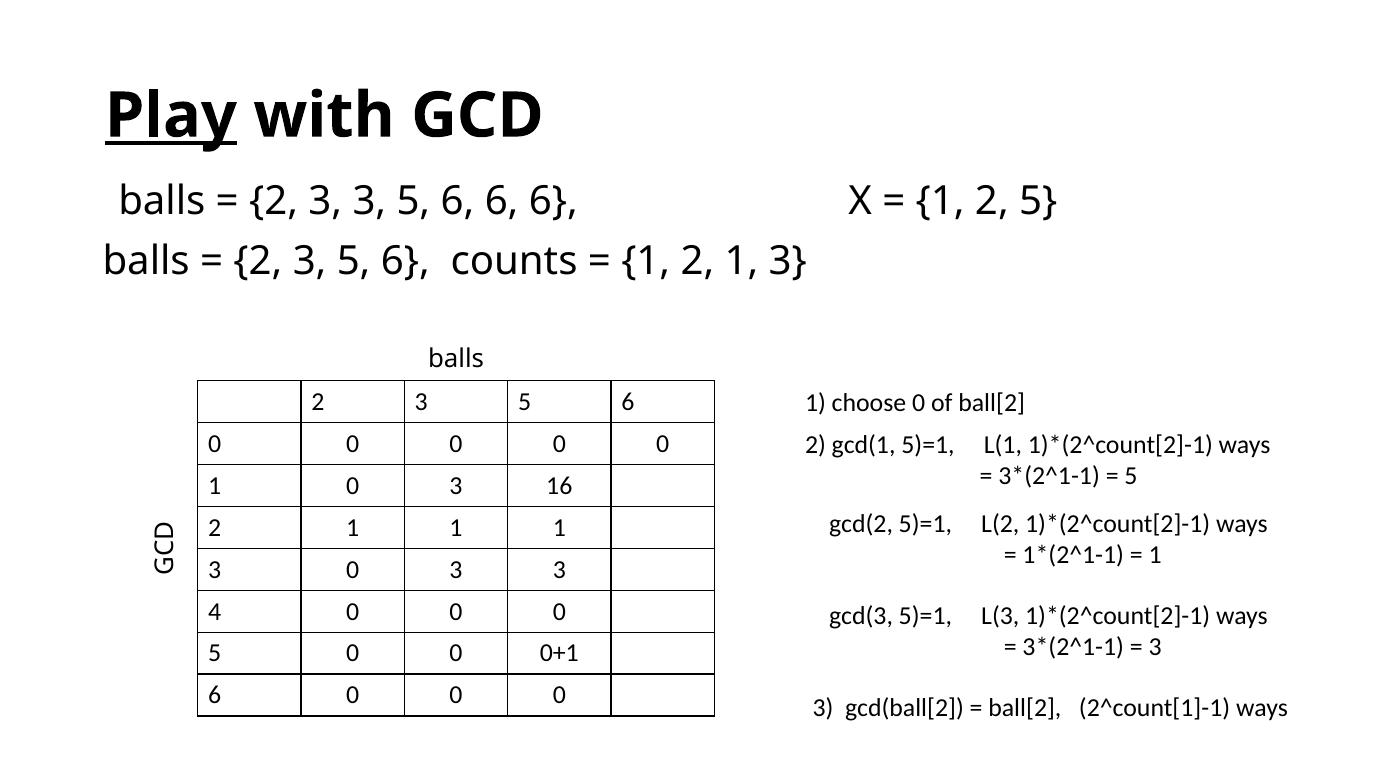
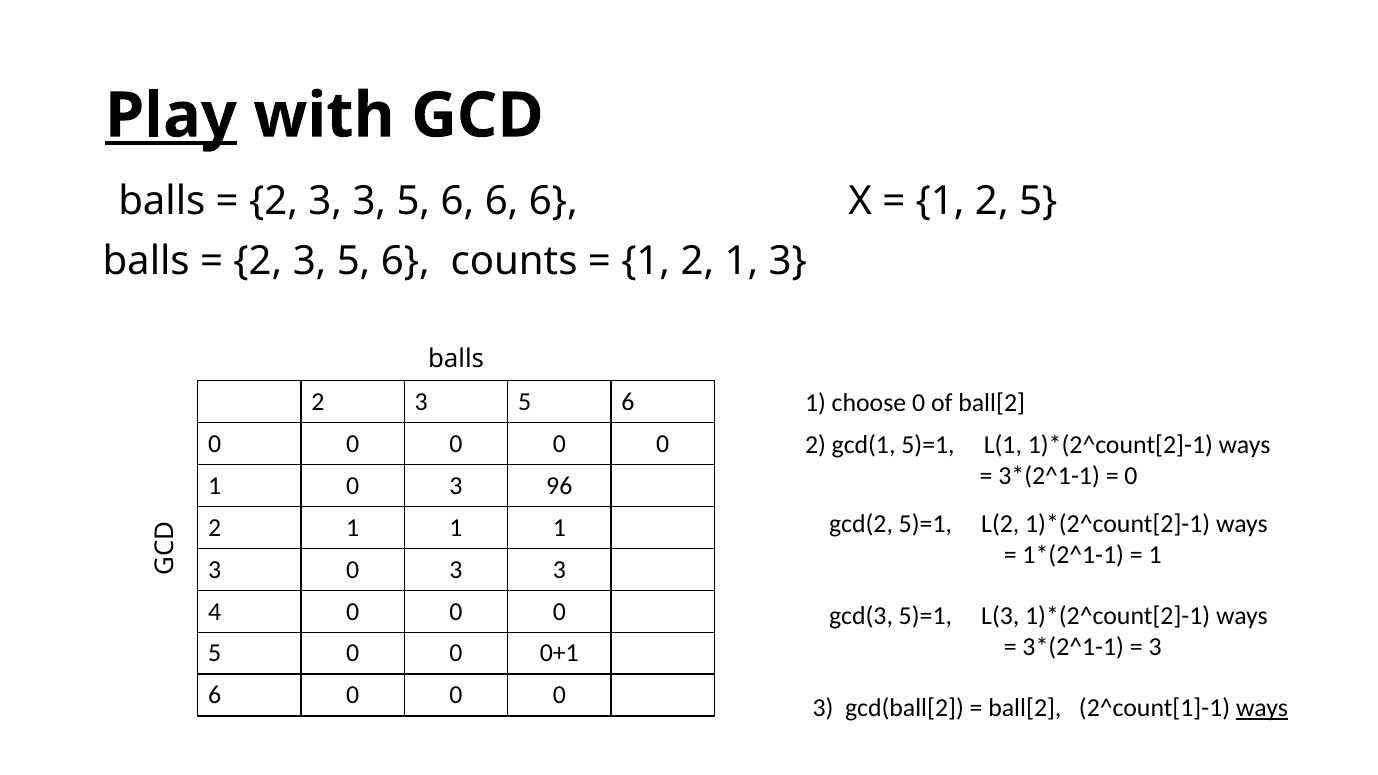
5 at (1131, 476): 5 -> 0
16: 16 -> 96
ways at (1262, 708) underline: none -> present
